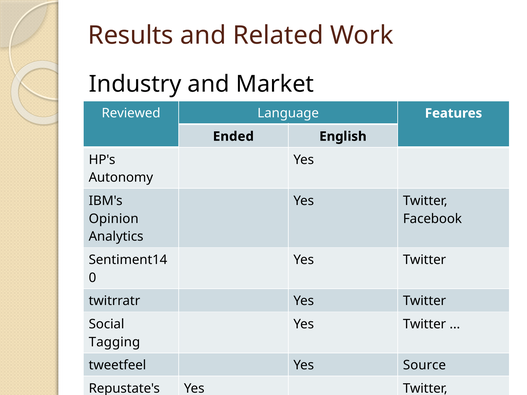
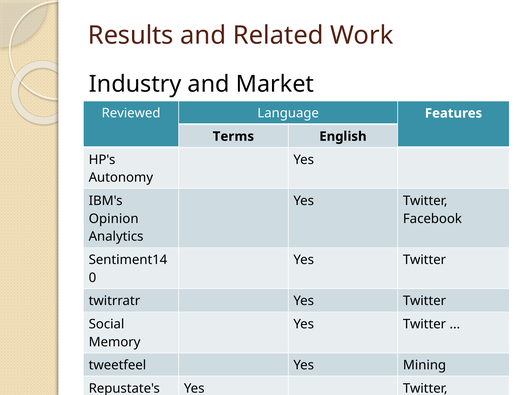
Ended: Ended -> Terms
Tagging: Tagging -> Memory
Source: Source -> Mining
